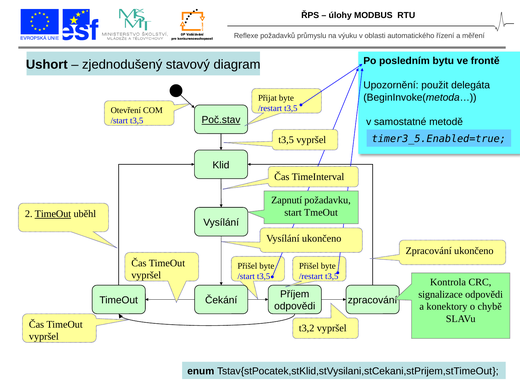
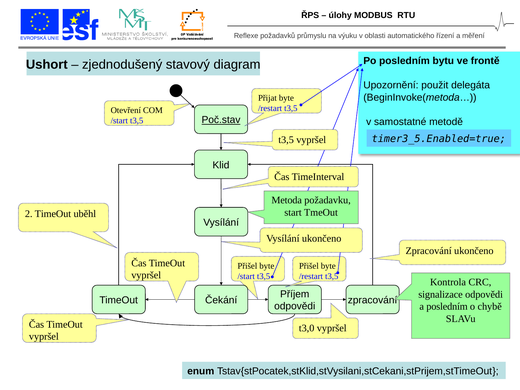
Zapnutí: Zapnutí -> Metoda
TimeOut at (53, 214) underline: present -> none
a konektory: konektory -> posledním
t3,2: t3,2 -> t3,0
